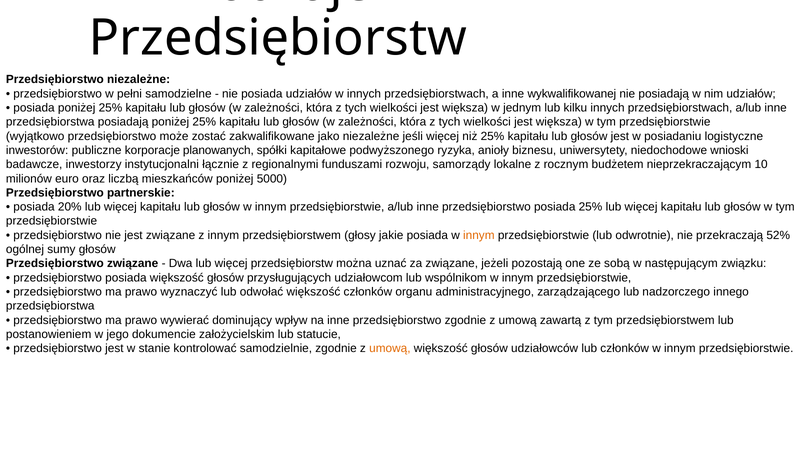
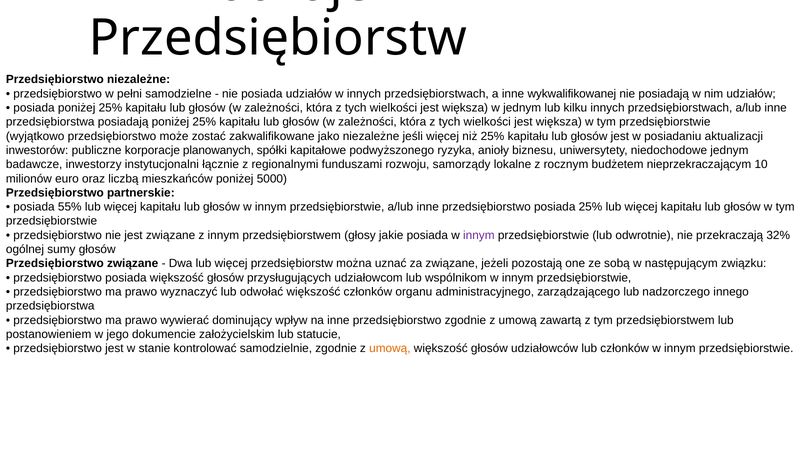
logistyczne: logistyczne -> aktualizacji
niedochodowe wnioski: wnioski -> jednym
20%: 20% -> 55%
innym at (479, 235) colour: orange -> purple
52%: 52% -> 32%
